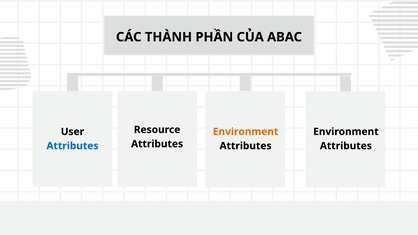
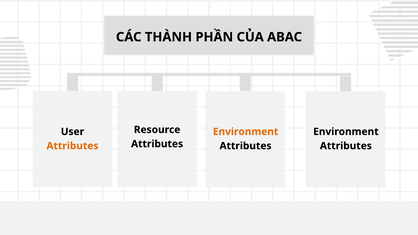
Attributes at (72, 146) colour: blue -> orange
